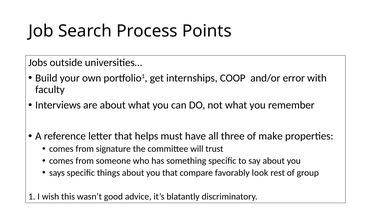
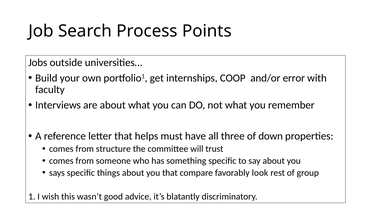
make: make -> down
signature: signature -> structure
